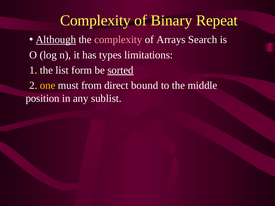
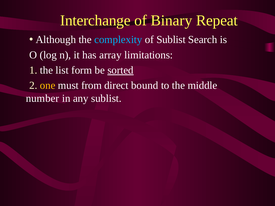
Complexity at (95, 21): Complexity -> Interchange
Although underline: present -> none
complexity at (118, 40) colour: pink -> light blue
of Arrays: Arrays -> Sublist
types: types -> array
position: position -> number
